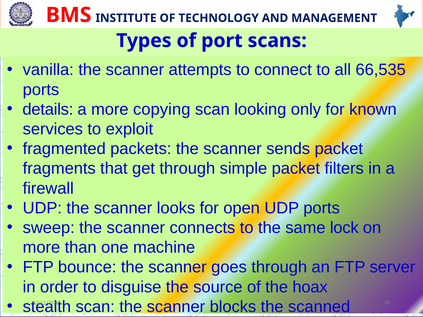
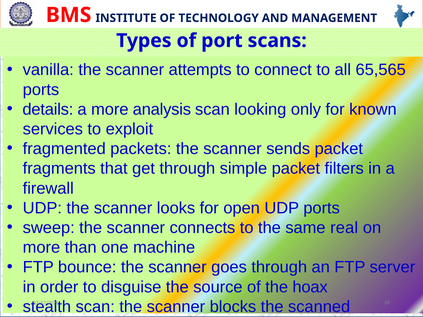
66,535: 66,535 -> 65,565
copying: copying -> analysis
lock: lock -> real
